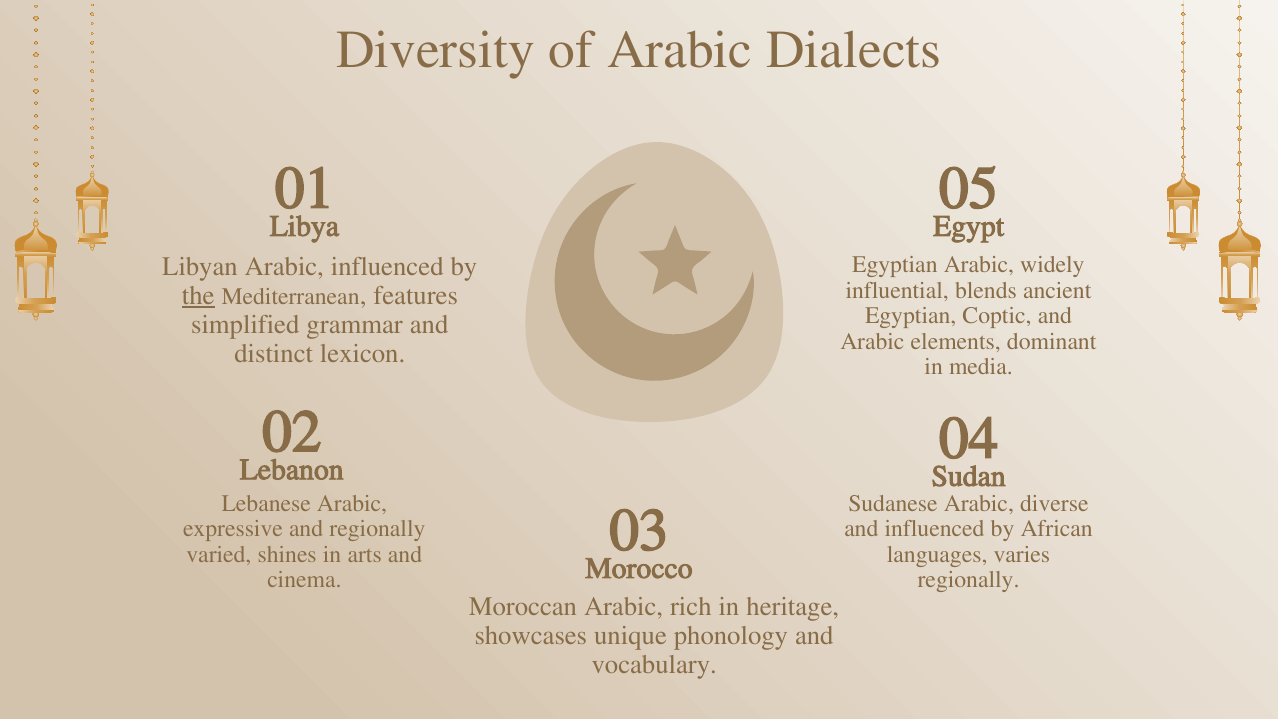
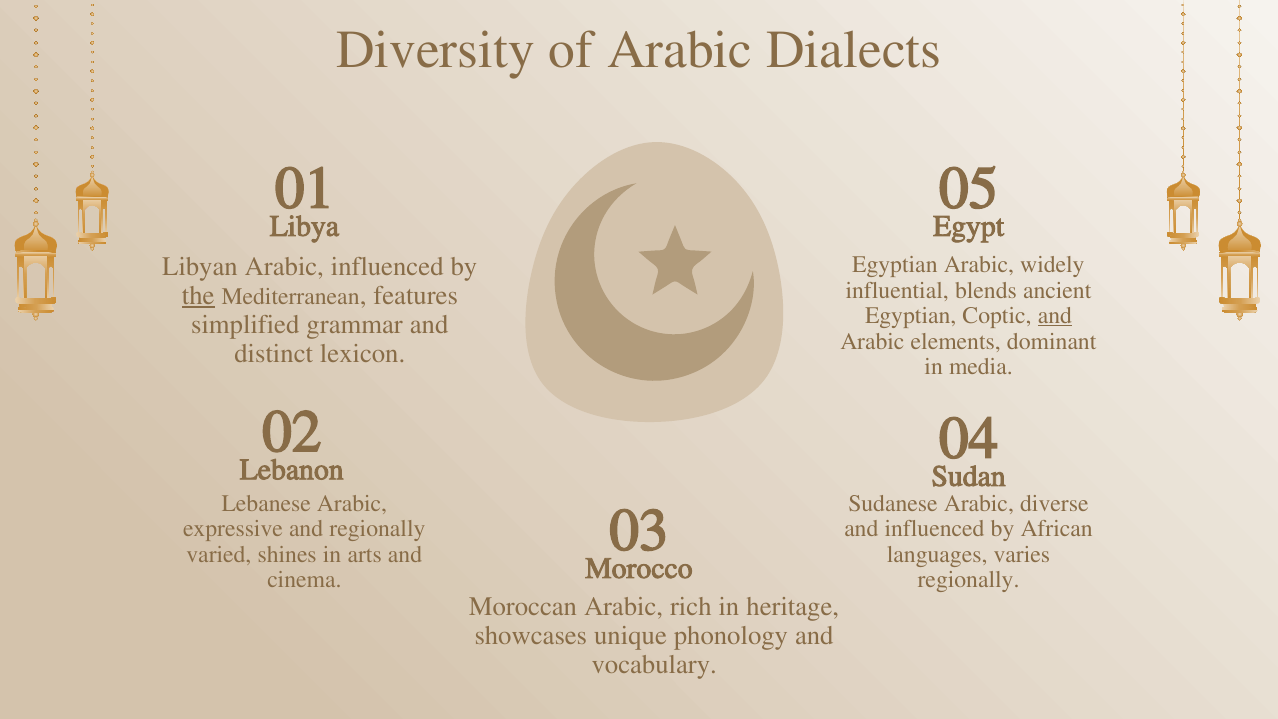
and at (1055, 317) underline: none -> present
